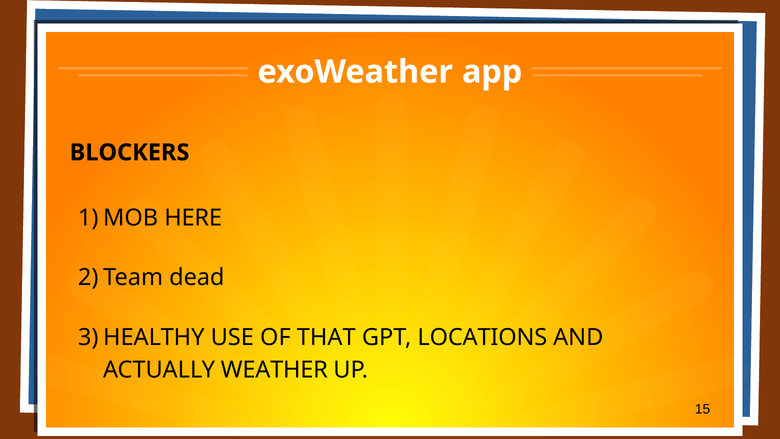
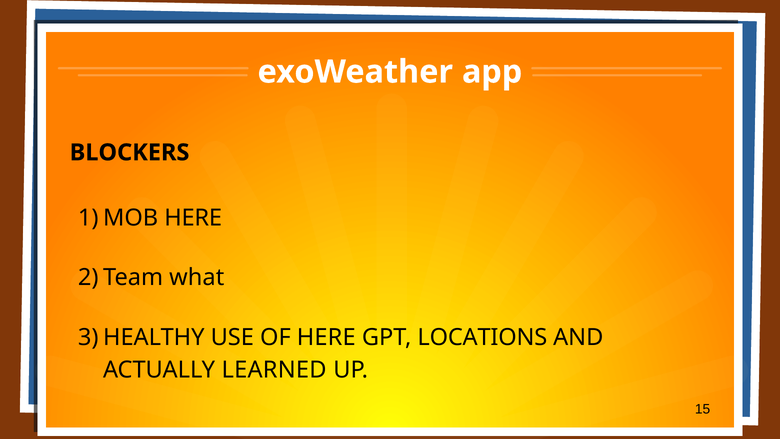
dead: dead -> what
OF THAT: THAT -> HERE
WEATHER: WEATHER -> LEARNED
